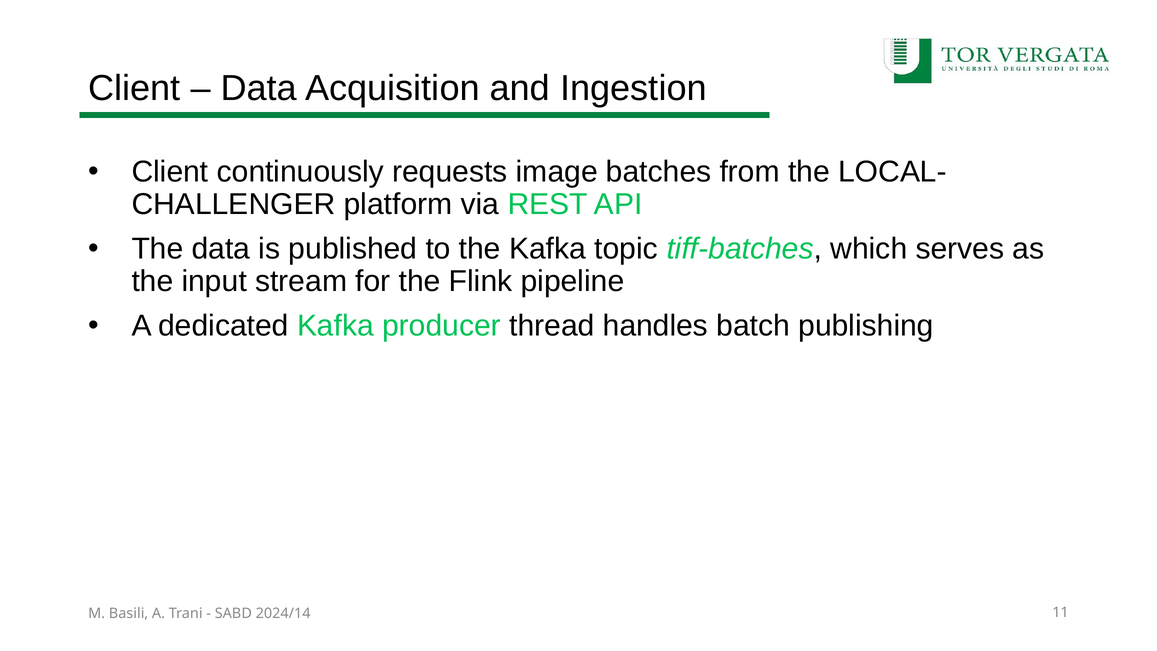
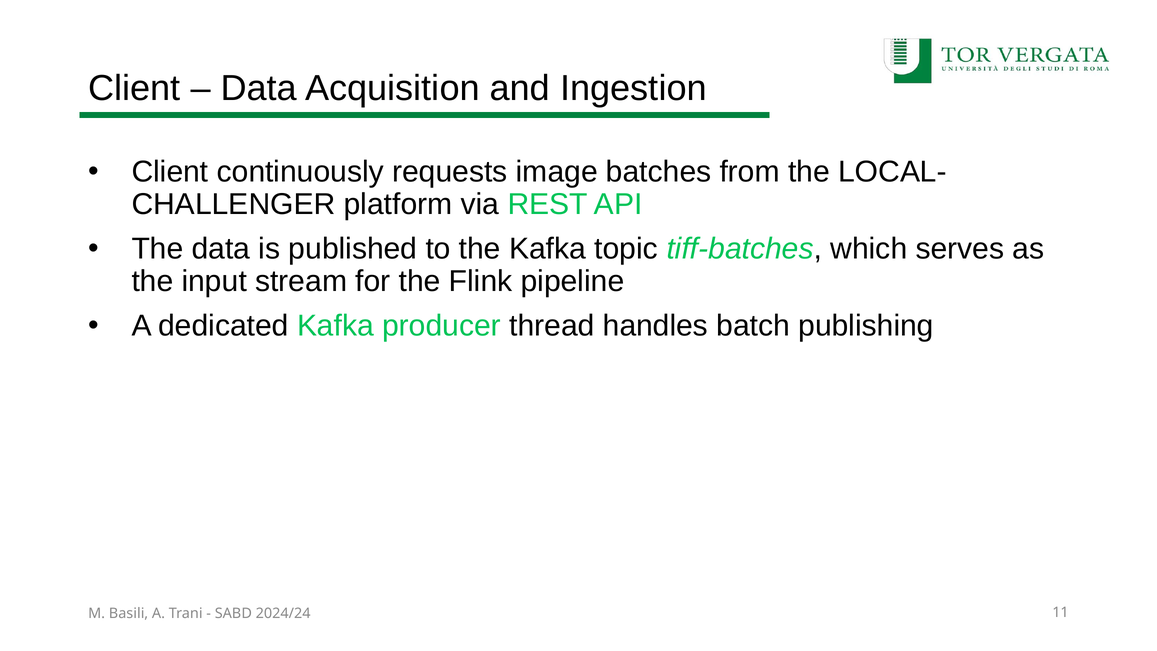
2024/14: 2024/14 -> 2024/24
